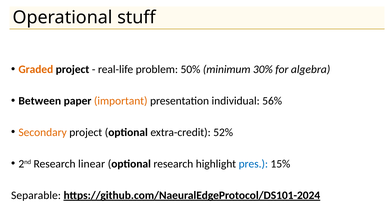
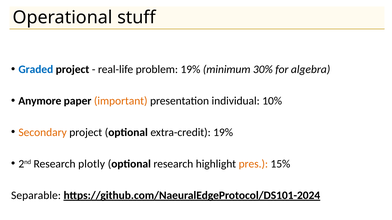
Graded colour: orange -> blue
problem 50%: 50% -> 19%
Between: Between -> Anymore
56%: 56% -> 10%
extra-credit 52%: 52% -> 19%
linear: linear -> plotly
pres colour: blue -> orange
